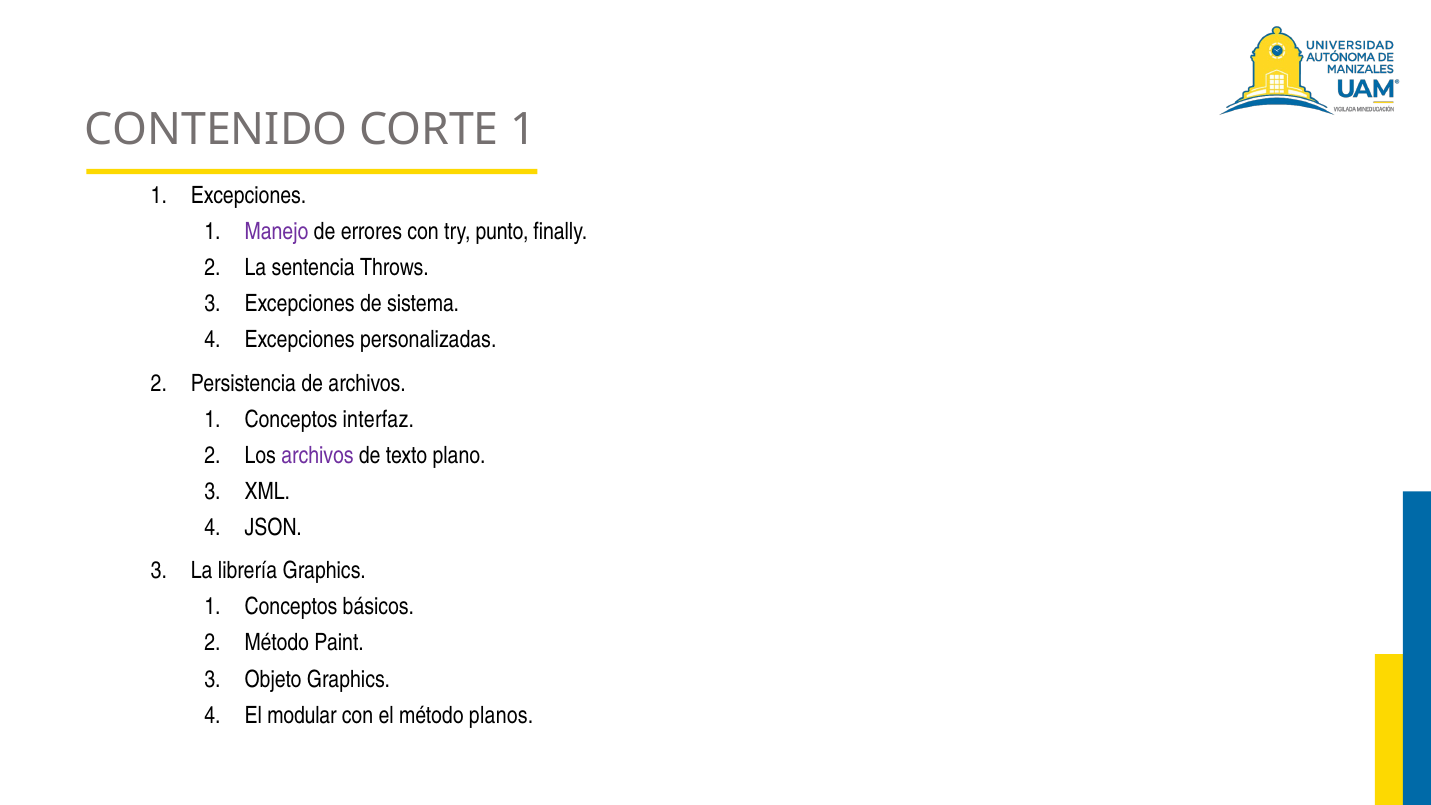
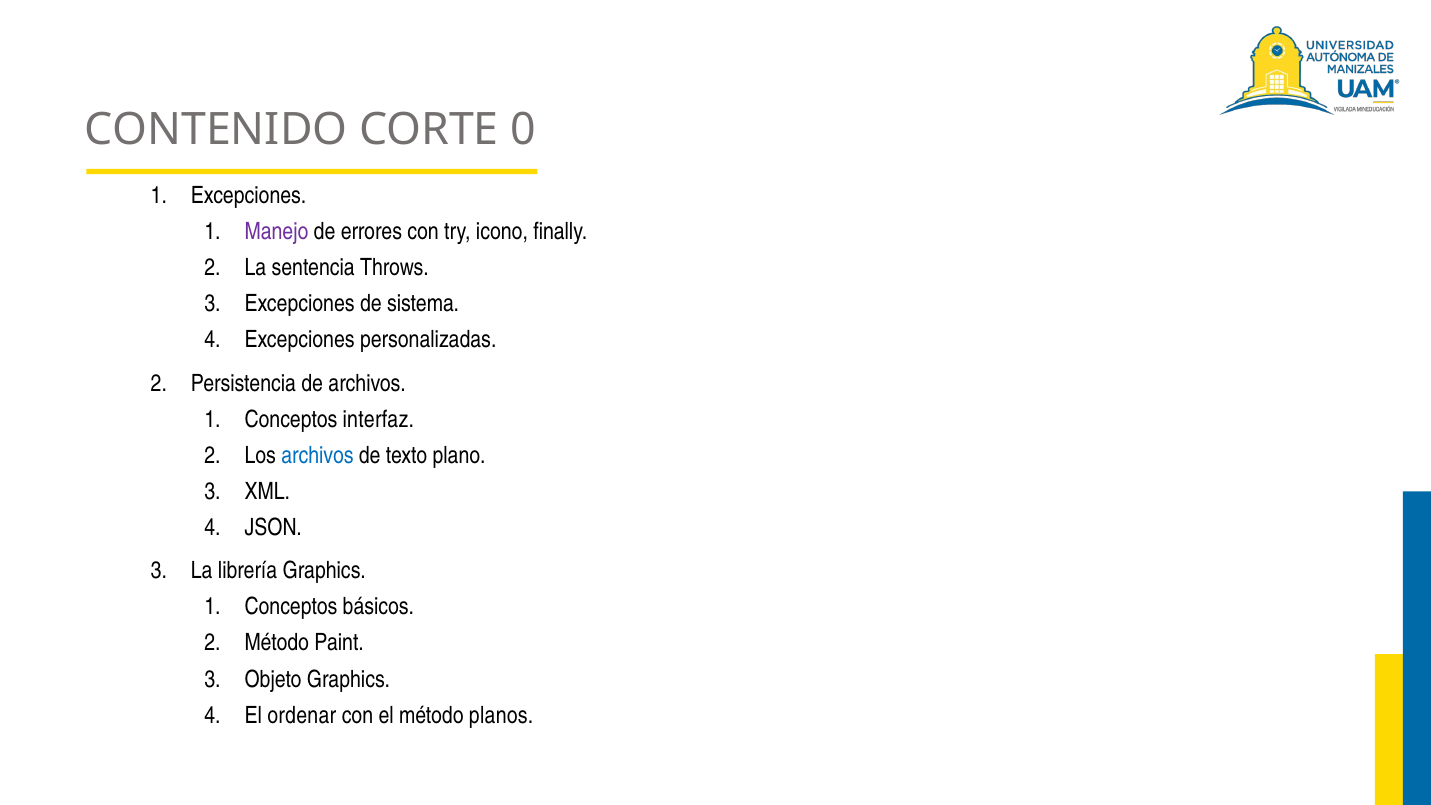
CORTE 1: 1 -> 0
punto: punto -> icono
archivos at (318, 455) colour: purple -> blue
modular: modular -> ordenar
